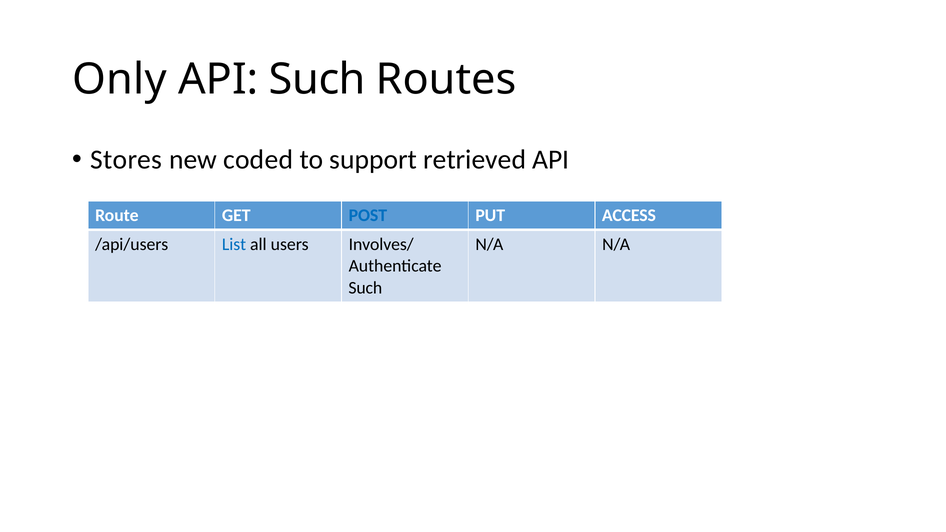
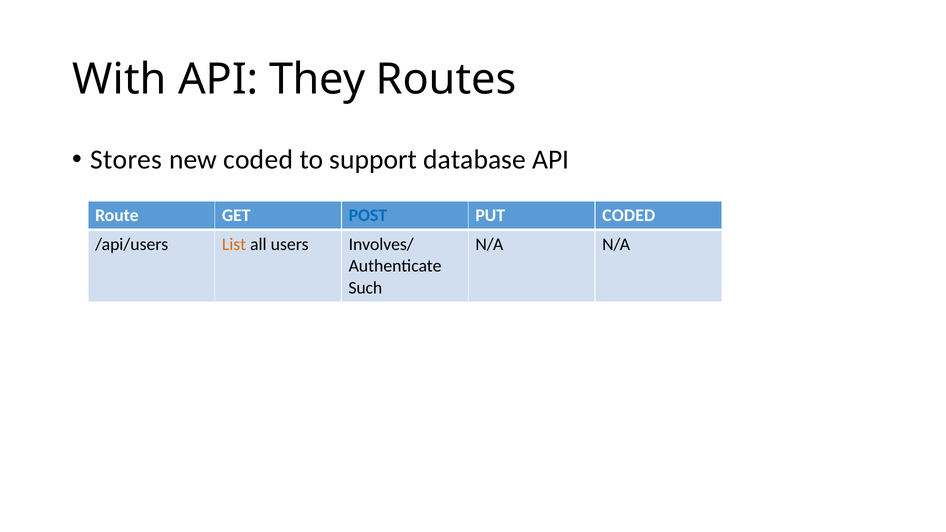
Only: Only -> With
API Such: Such -> They
retrieved: retrieved -> database
PUT ACCESS: ACCESS -> CODED
List colour: blue -> orange
